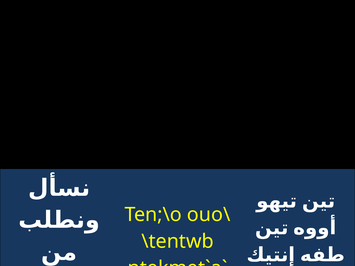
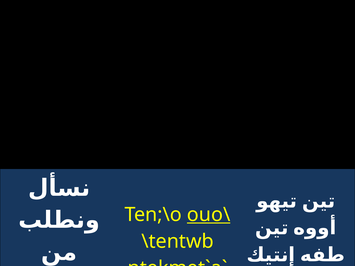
ouo\ underline: none -> present
